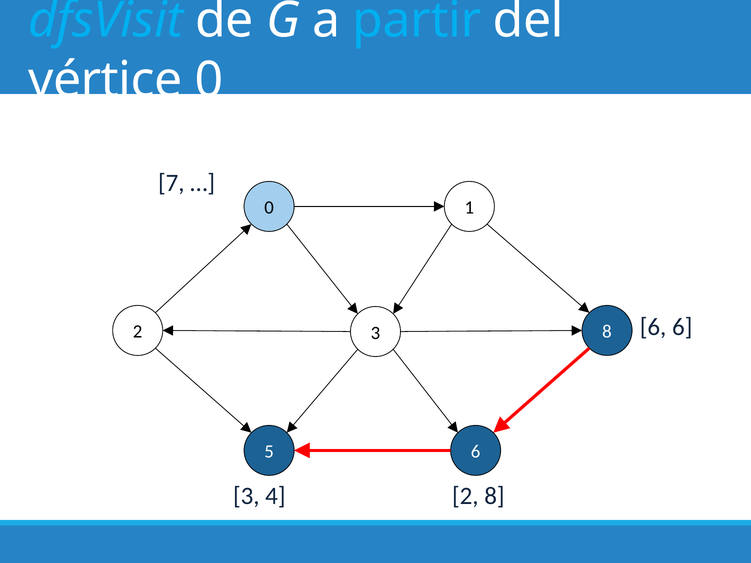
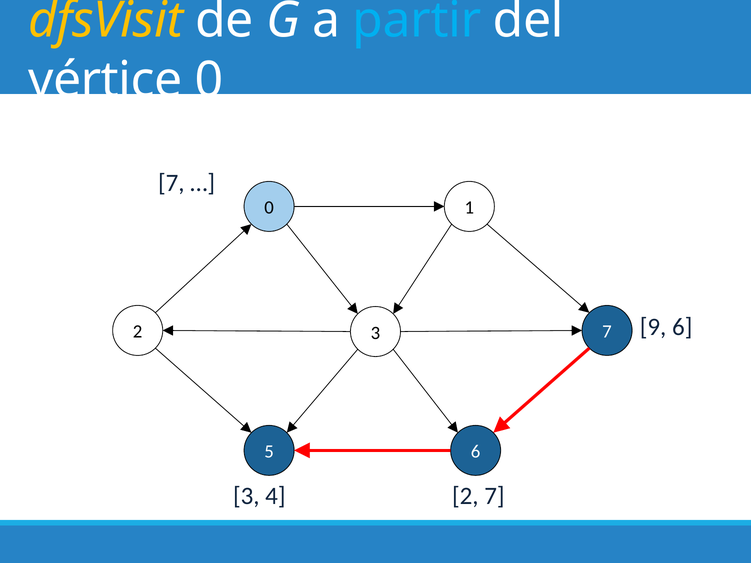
dfsVisit colour: light blue -> yellow
6 at (653, 327): 6 -> 9
3 8: 8 -> 7
2 8: 8 -> 7
